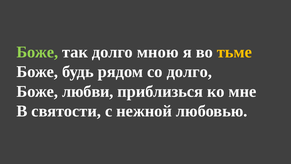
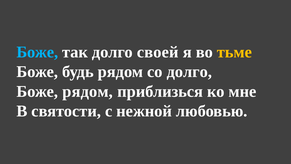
Боже at (37, 52) colour: light green -> light blue
мною: мною -> своей
Боже любви: любви -> рядом
